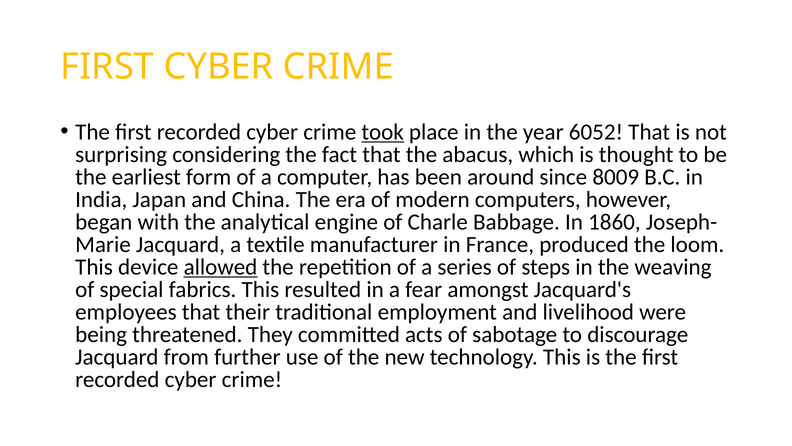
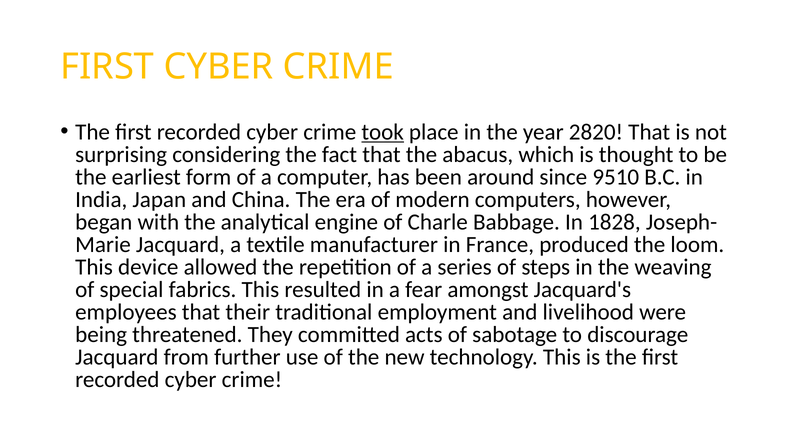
6052: 6052 -> 2820
8009: 8009 -> 9510
1860: 1860 -> 1828
allowed underline: present -> none
